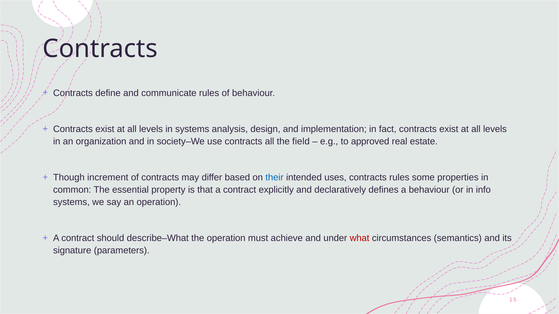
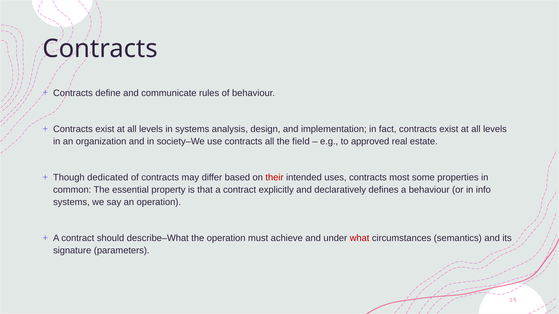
increment: increment -> dedicated
their colour: blue -> red
contracts rules: rules -> most
